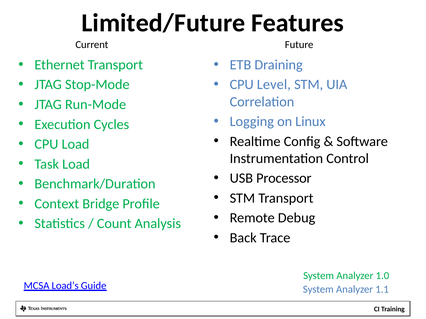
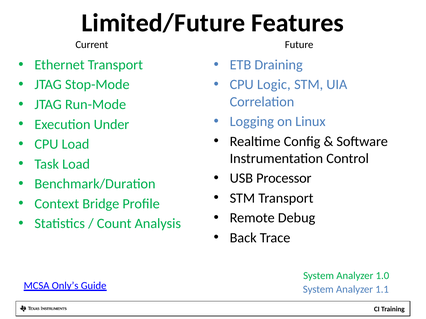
Level: Level -> Logic
Cycles: Cycles -> Under
Load’s: Load’s -> Only’s
